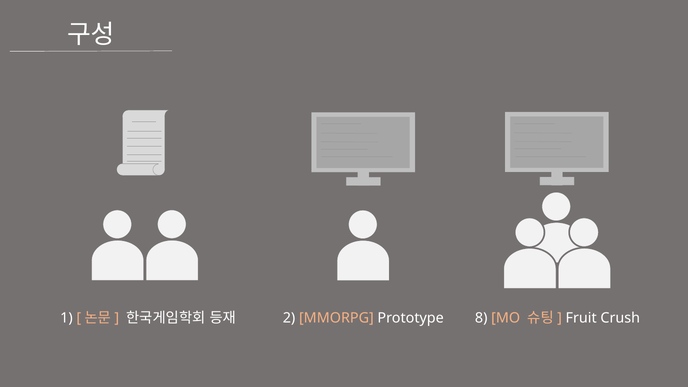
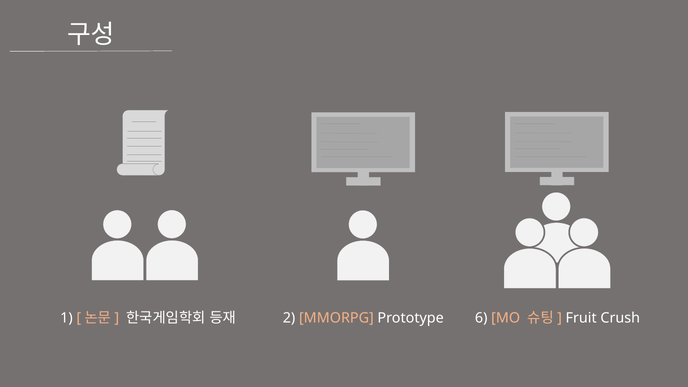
8: 8 -> 6
